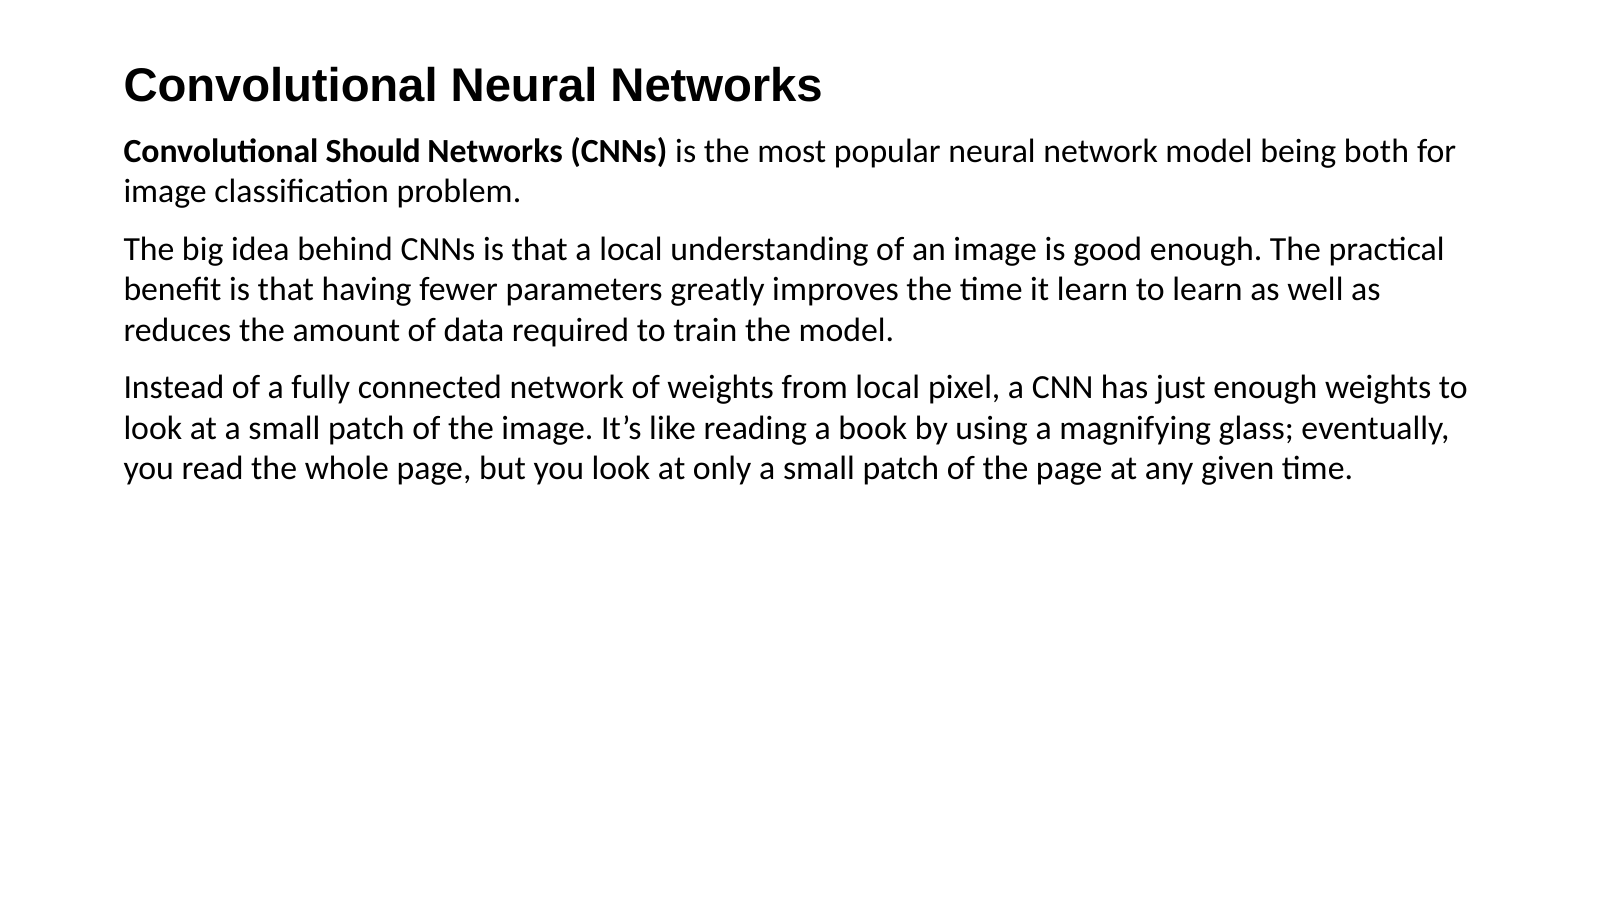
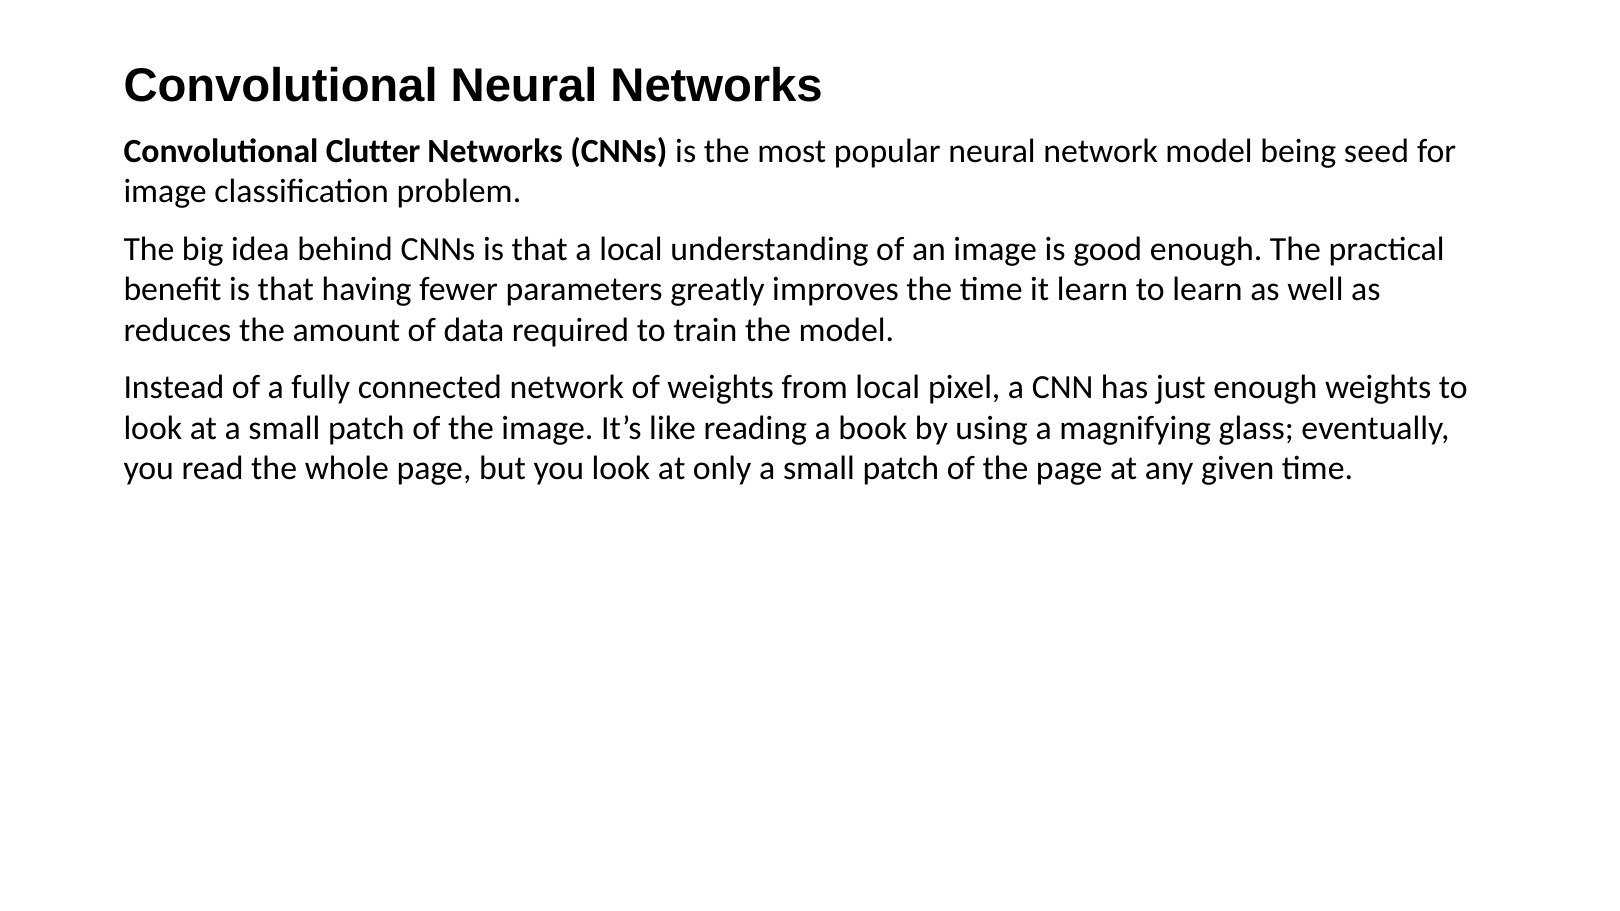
Should: Should -> Clutter
both: both -> seed
